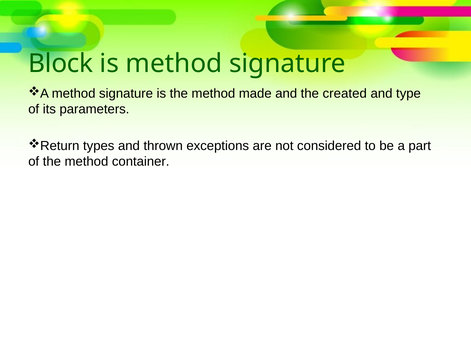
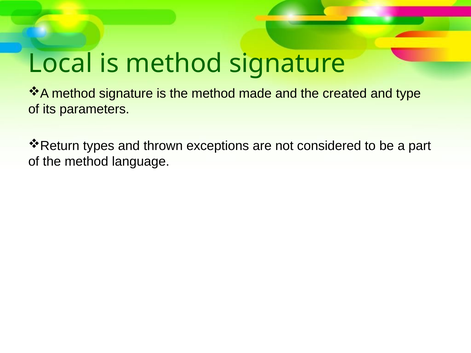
Block: Block -> Local
container: container -> language
